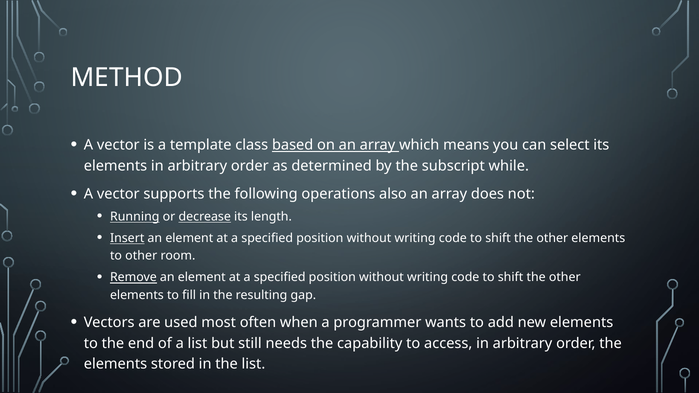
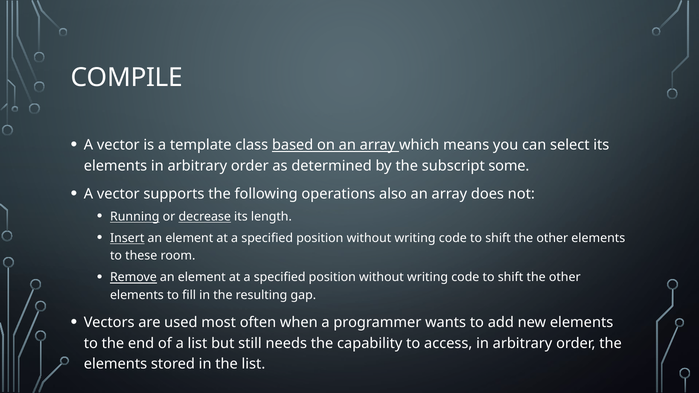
METHOD: METHOD -> COMPILE
while: while -> some
to other: other -> these
